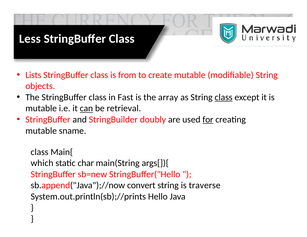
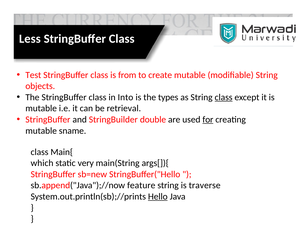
Lists: Lists -> Test
Fast: Fast -> Into
array: array -> types
can underline: present -> none
doubly: doubly -> double
char: char -> very
convert: convert -> feature
Hello underline: none -> present
